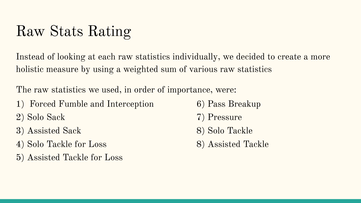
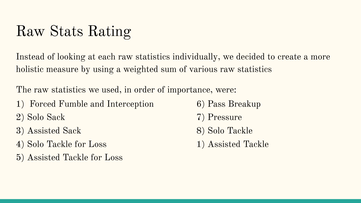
Loss 8: 8 -> 1
